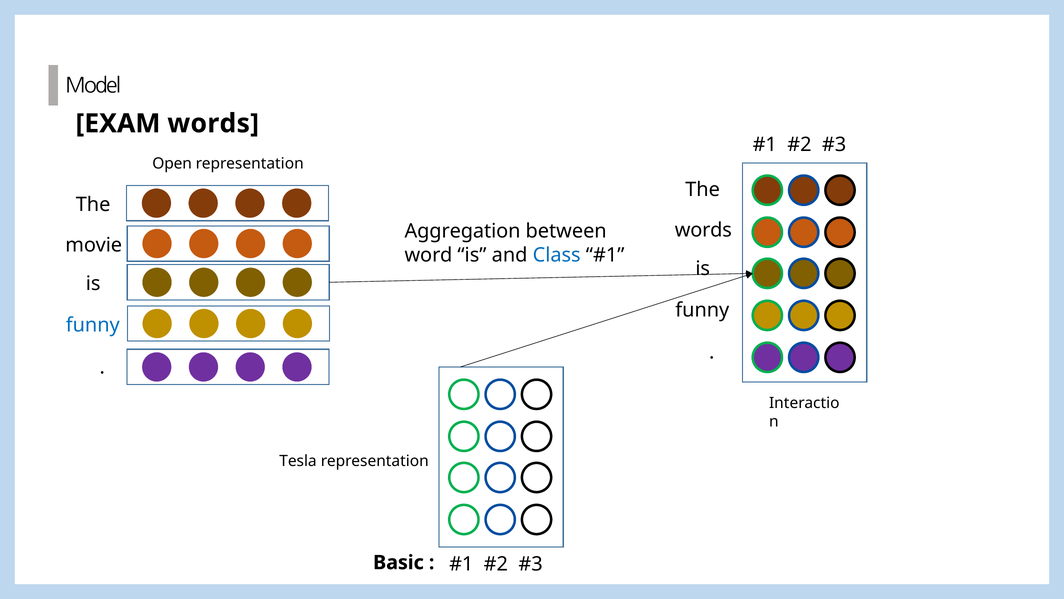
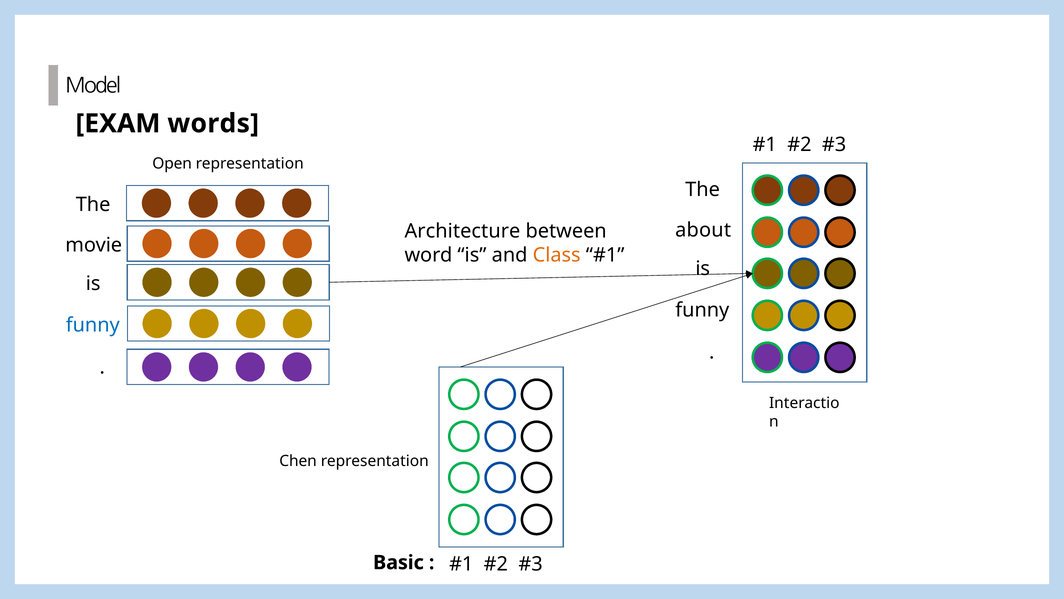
words at (703, 230): words -> about
Aggregation: Aggregation -> Architecture
Class colour: blue -> orange
Tesla: Tesla -> Chen
